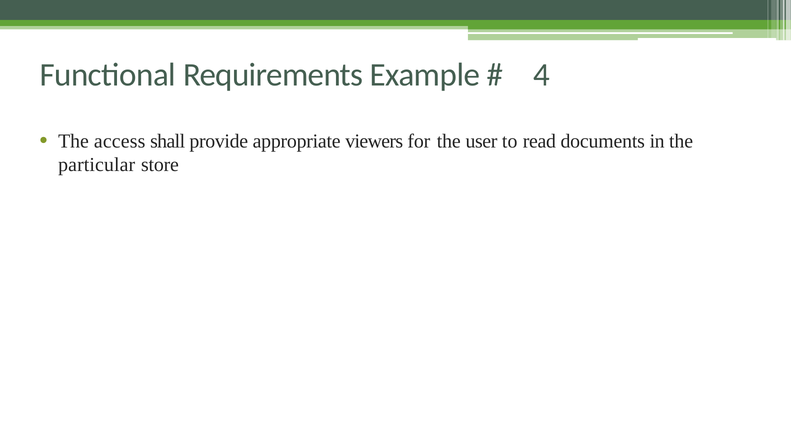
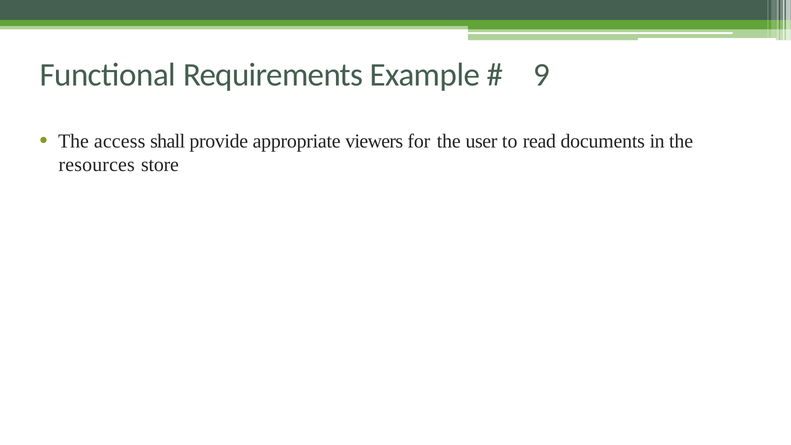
4: 4 -> 9
particular: particular -> resources
